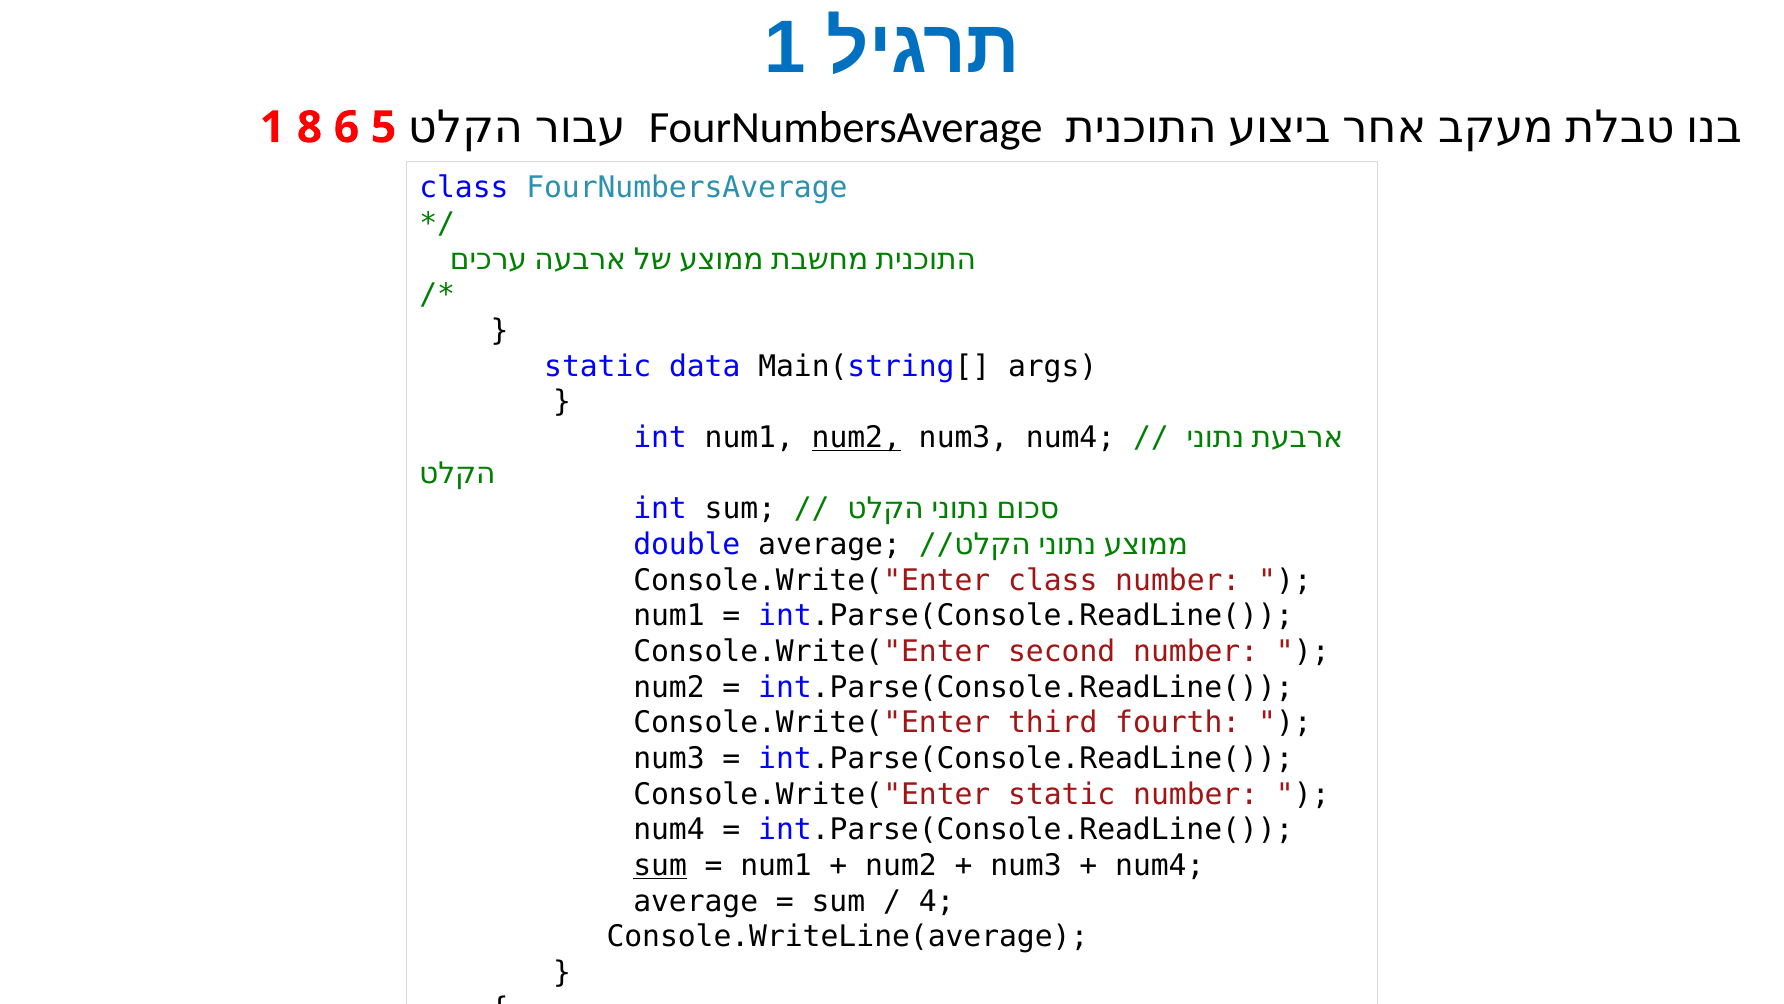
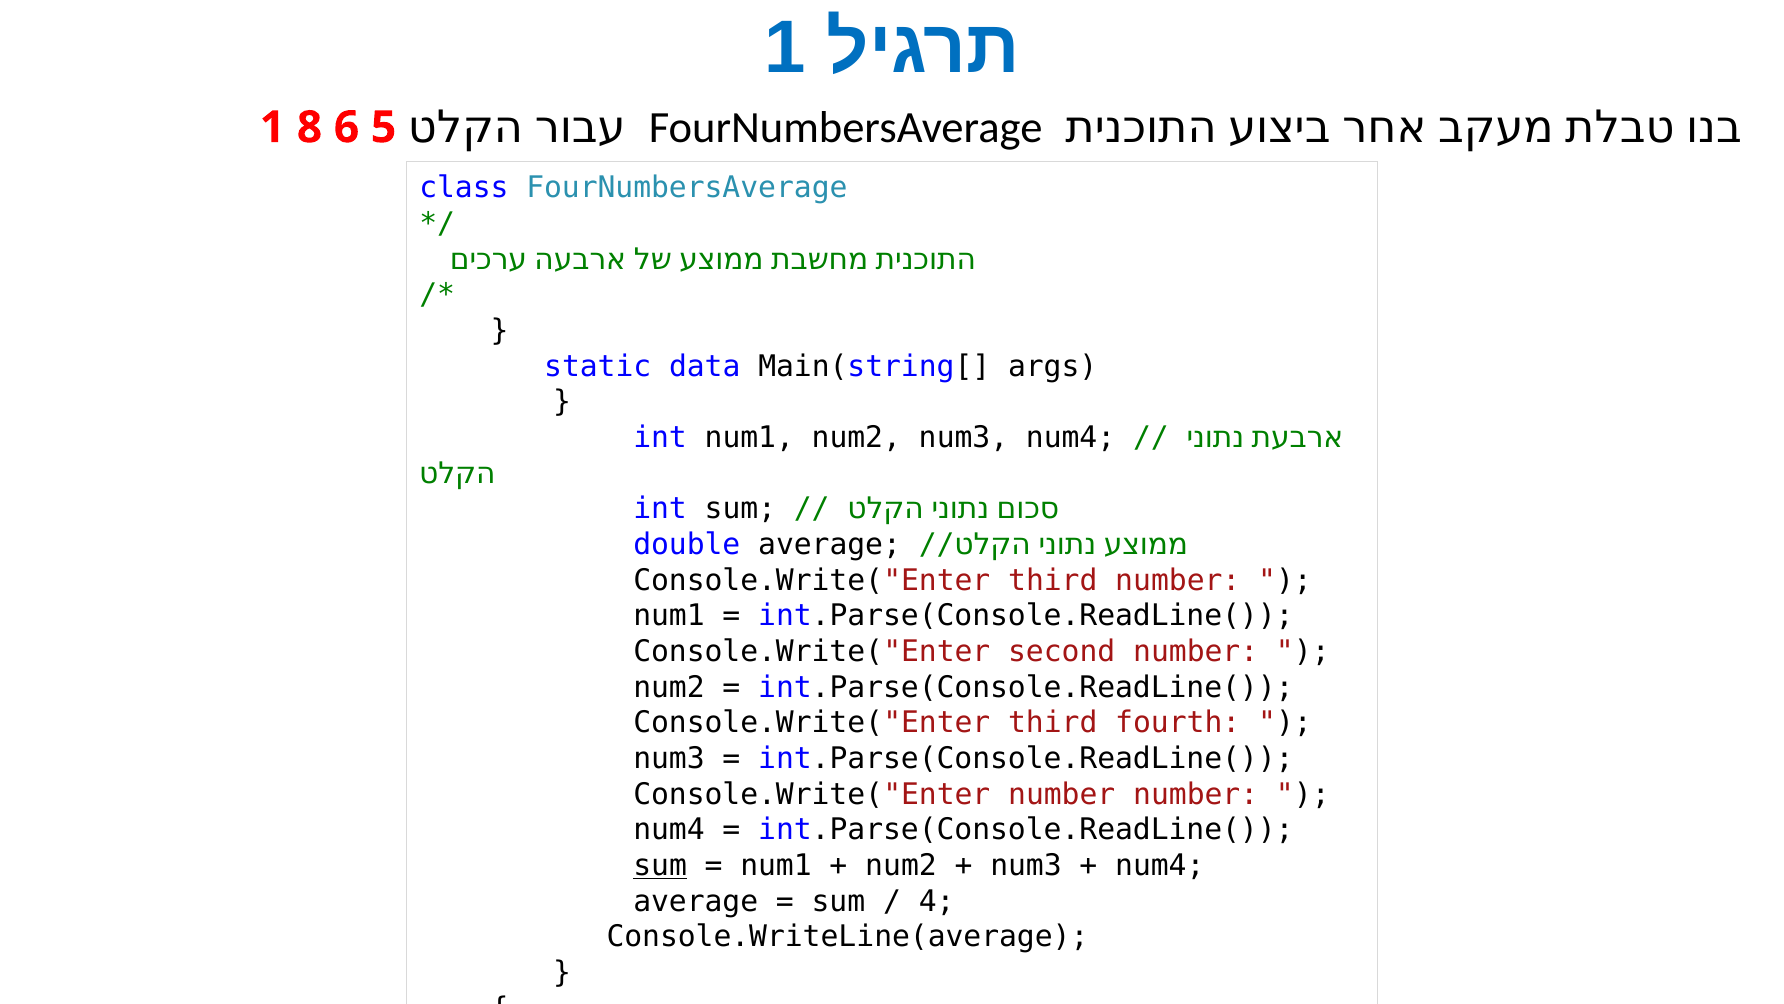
num2 at (856, 437) underline: present -> none
class at (1053, 580): class -> third
Console.Write("Enter static: static -> number
